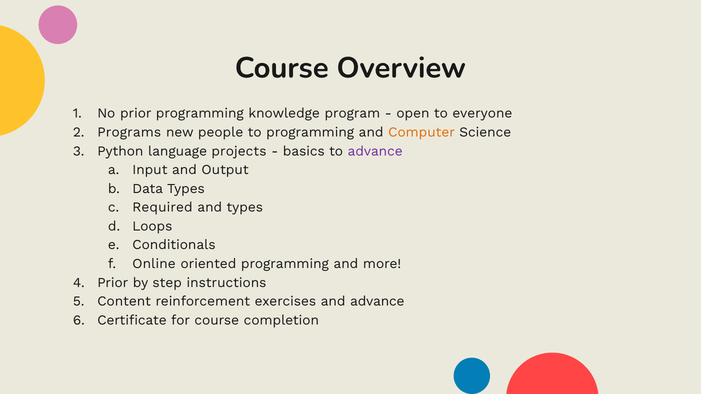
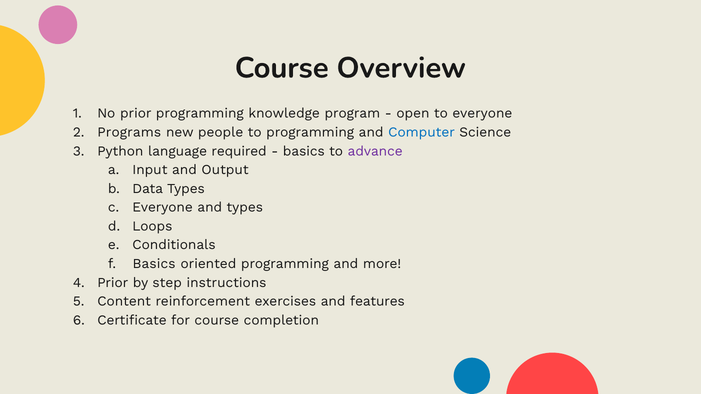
Computer colour: orange -> blue
projects: projects -> required
Required at (162, 208): Required -> Everyone
Online at (154, 264): Online -> Basics
and advance: advance -> features
